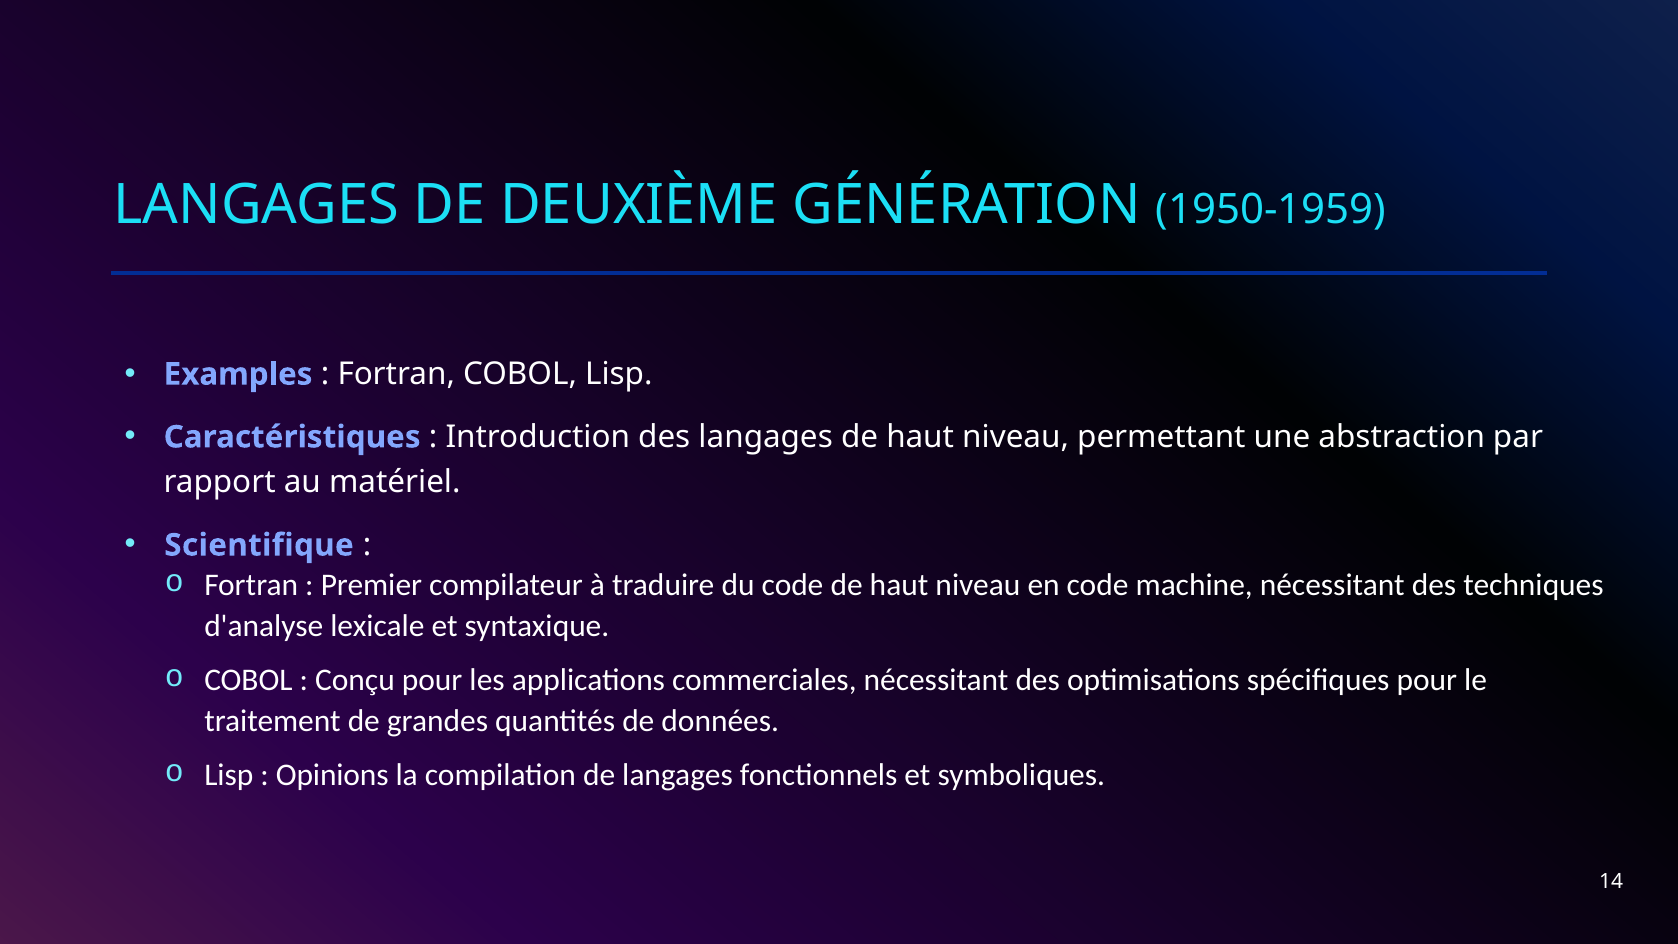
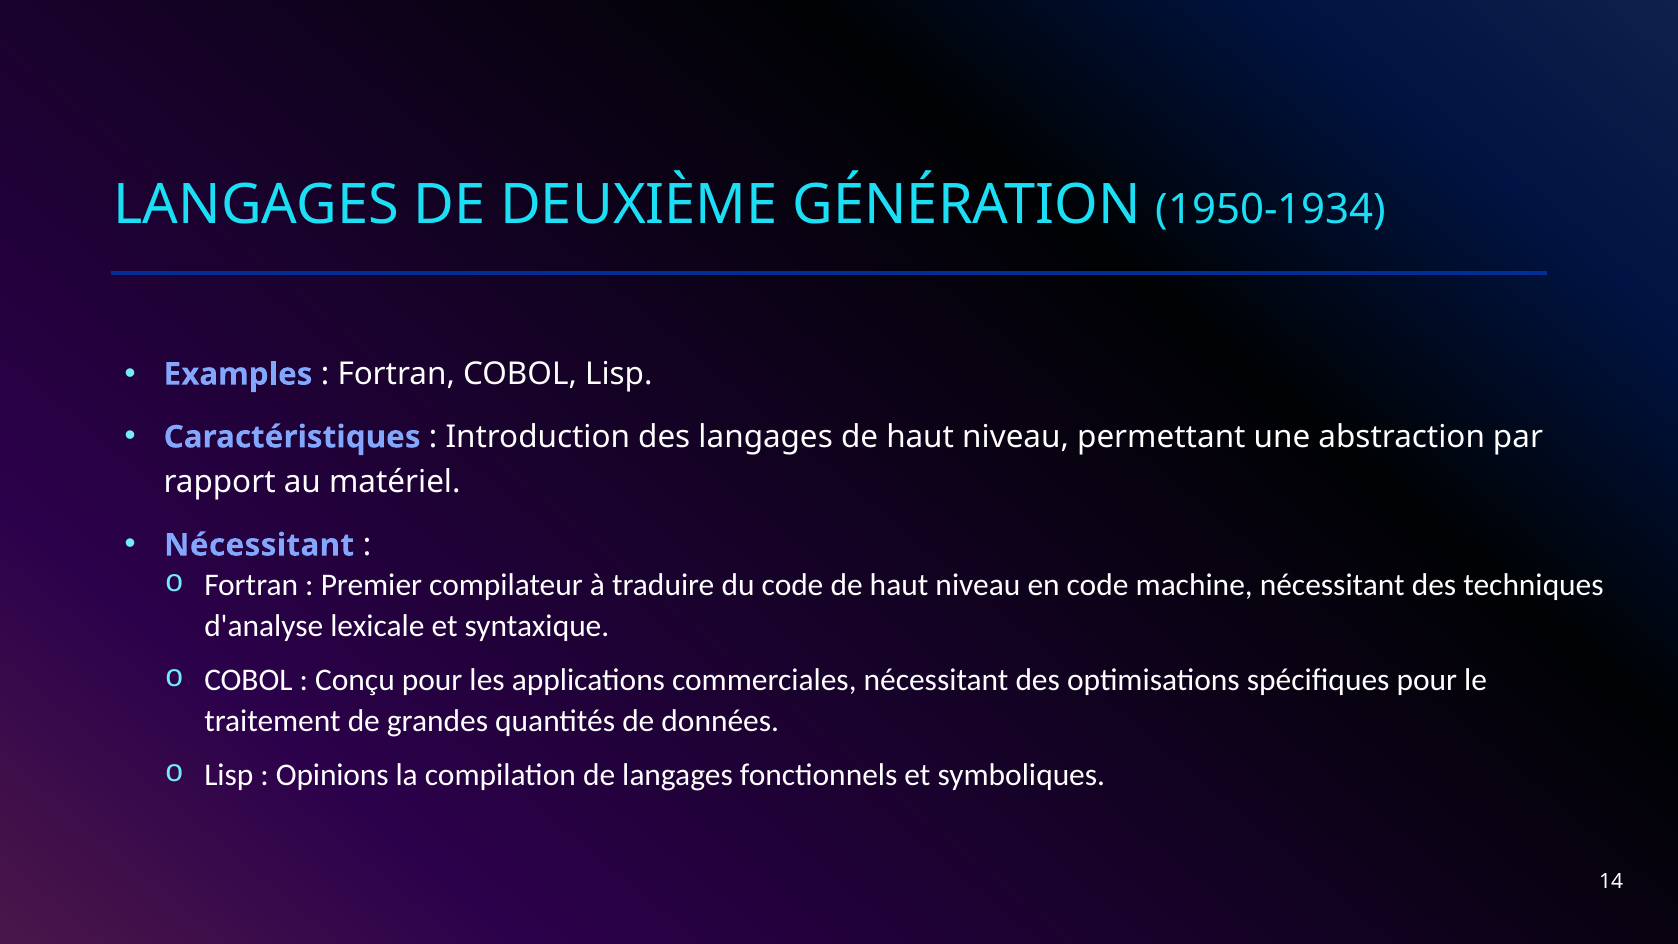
1950-1959: 1950-1959 -> 1950-1934
Scientifique at (259, 545): Scientifique -> Nécessitant
